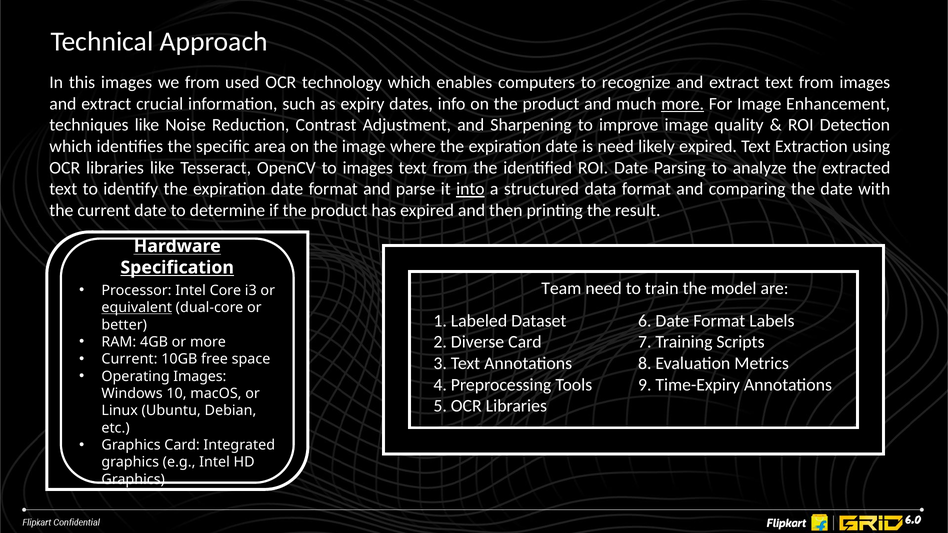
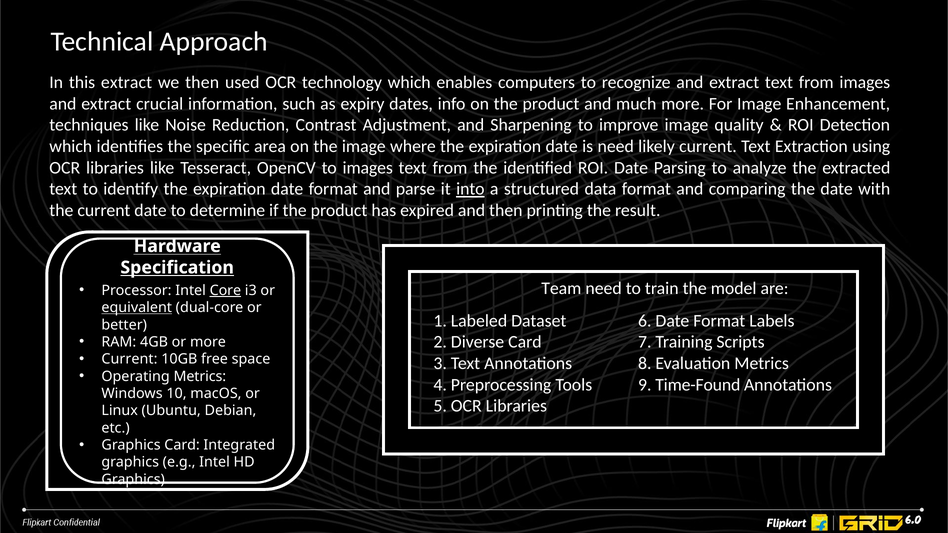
this images: images -> extract
we from: from -> then
more at (683, 104) underline: present -> none
likely expired: expired -> current
Core underline: none -> present
Operating Images: Images -> Metrics
Time-Expiry: Time-Expiry -> Time-Found
